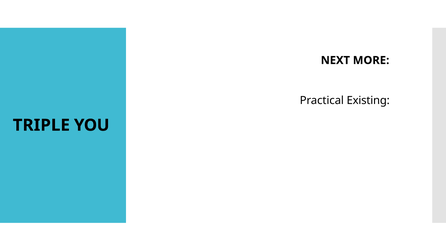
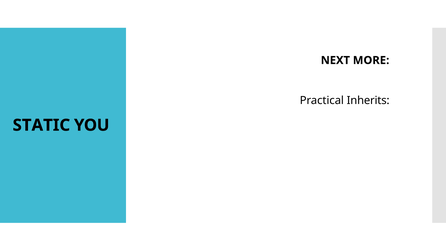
Existing: Existing -> Inherits
TRIPLE: TRIPLE -> STATIC
